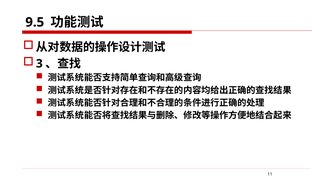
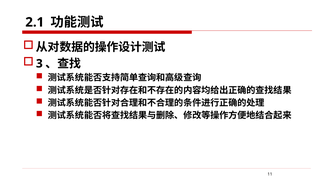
9.5: 9.5 -> 2.1
